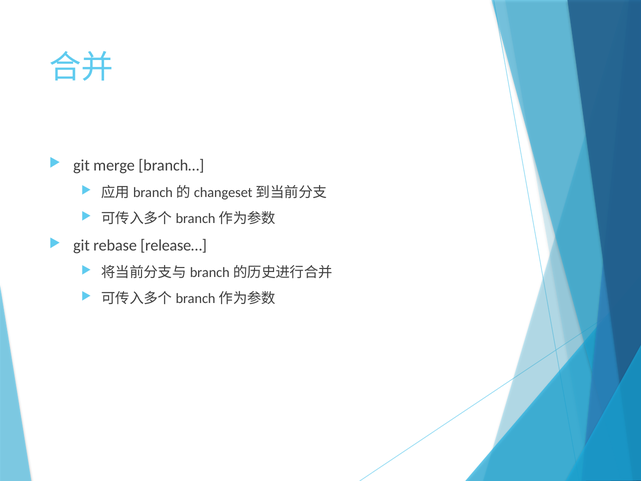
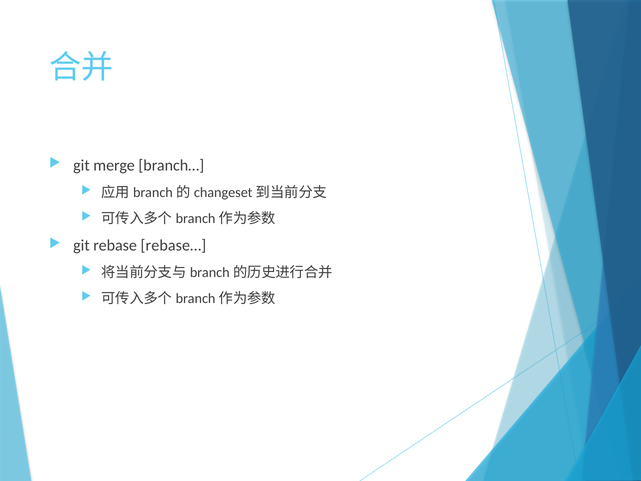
release…: release… -> rebase…
